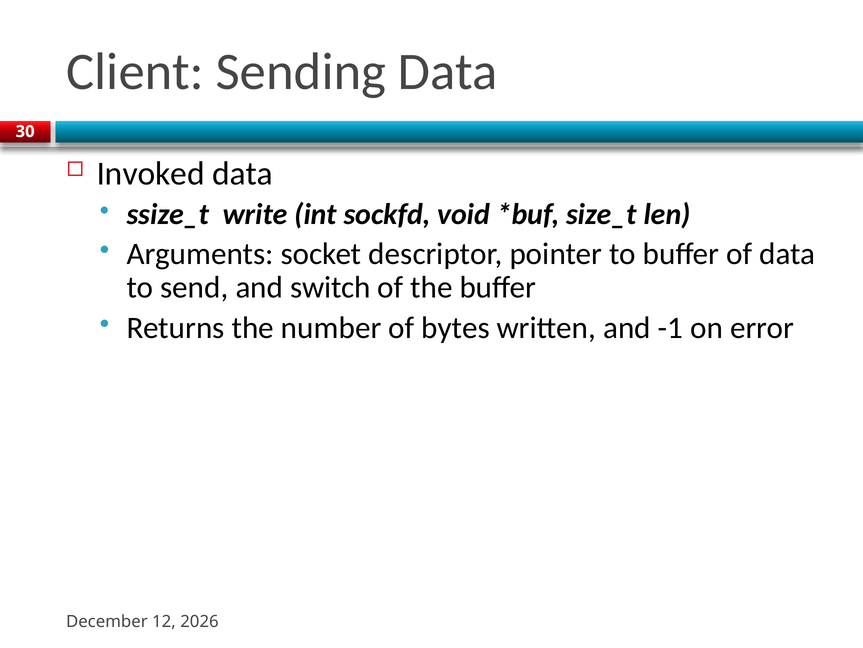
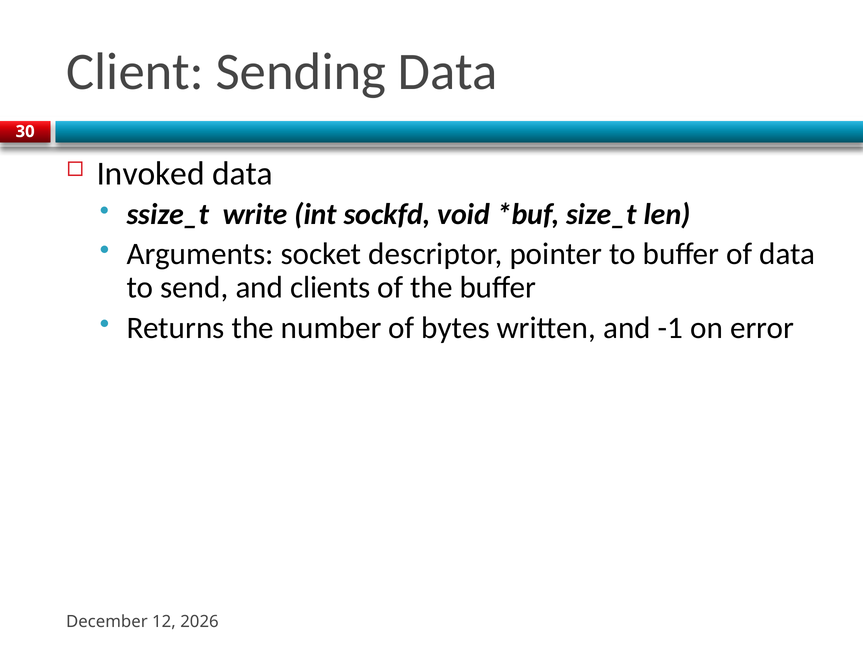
switch: switch -> clients
